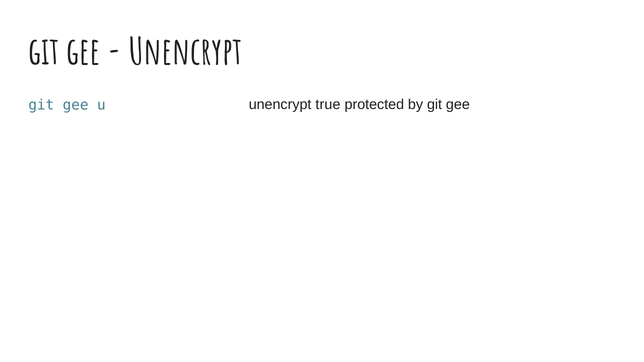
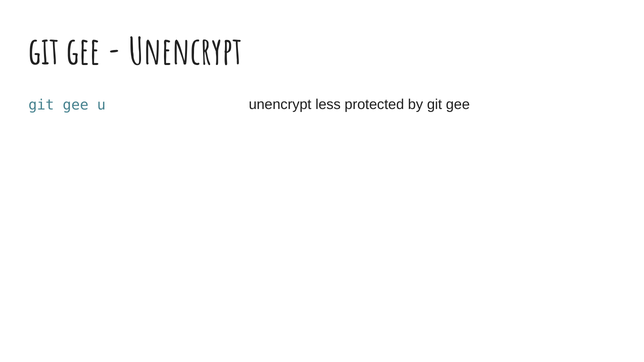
true: true -> less
